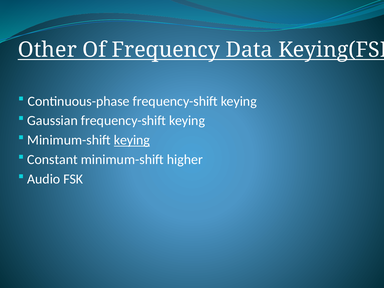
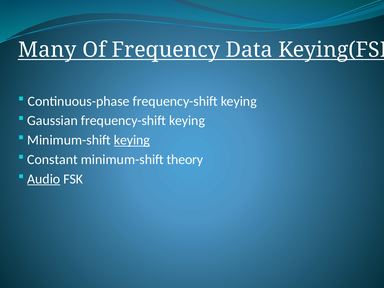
Other: Other -> Many
higher: higher -> theory
Audio underline: none -> present
